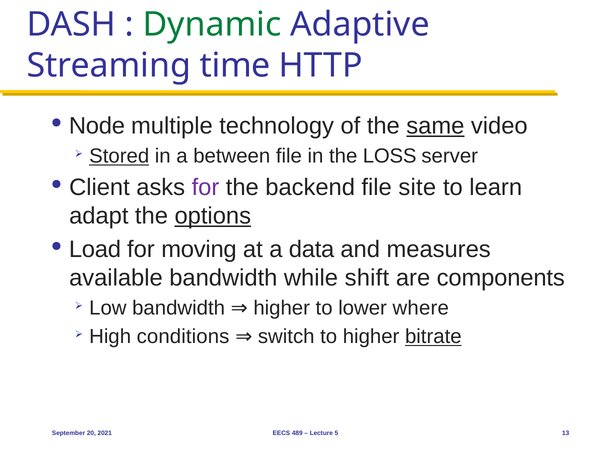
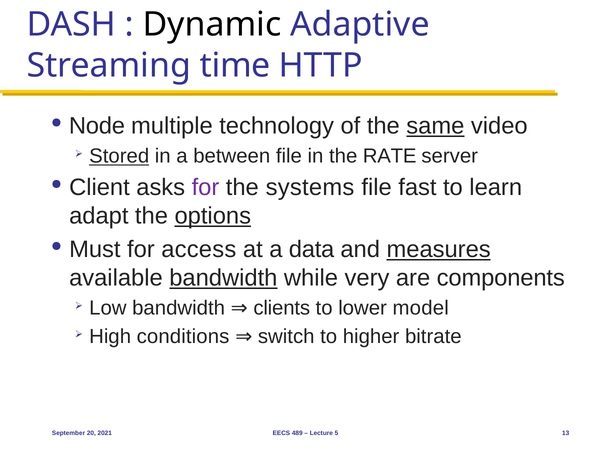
Dynamic colour: green -> black
LOSS: LOSS -> RATE
backend: backend -> systems
site: site -> fast
Load: Load -> Must
moving: moving -> access
measures underline: none -> present
bandwidth at (223, 278) underline: none -> present
shift: shift -> very
bandwidth higher: higher -> clients
where: where -> model
bitrate underline: present -> none
